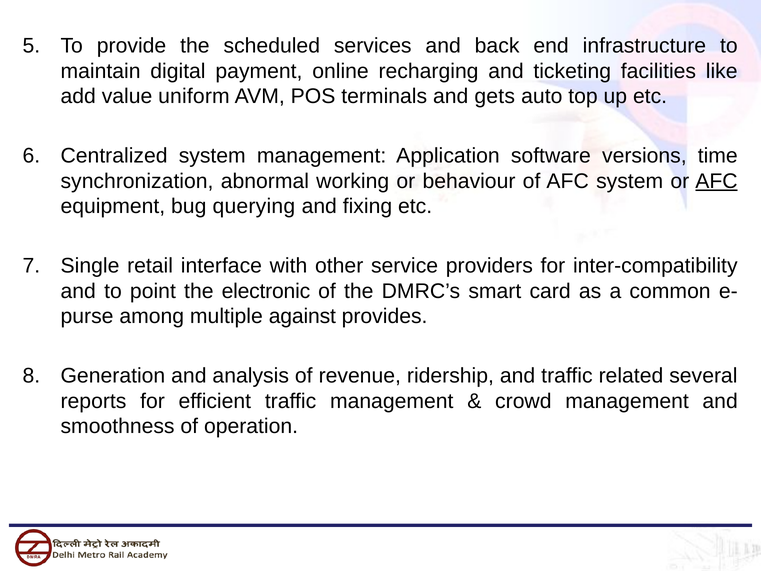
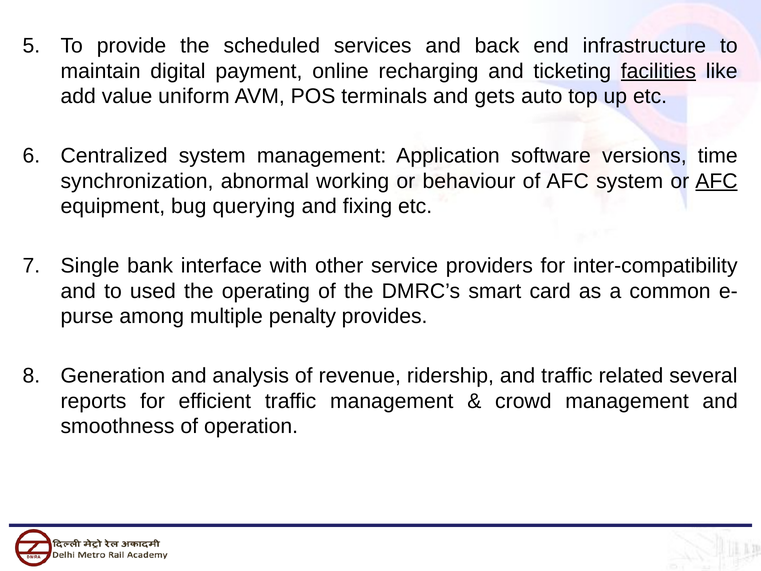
facilities underline: none -> present
retail: retail -> bank
point: point -> used
electronic: electronic -> operating
against: against -> penalty
